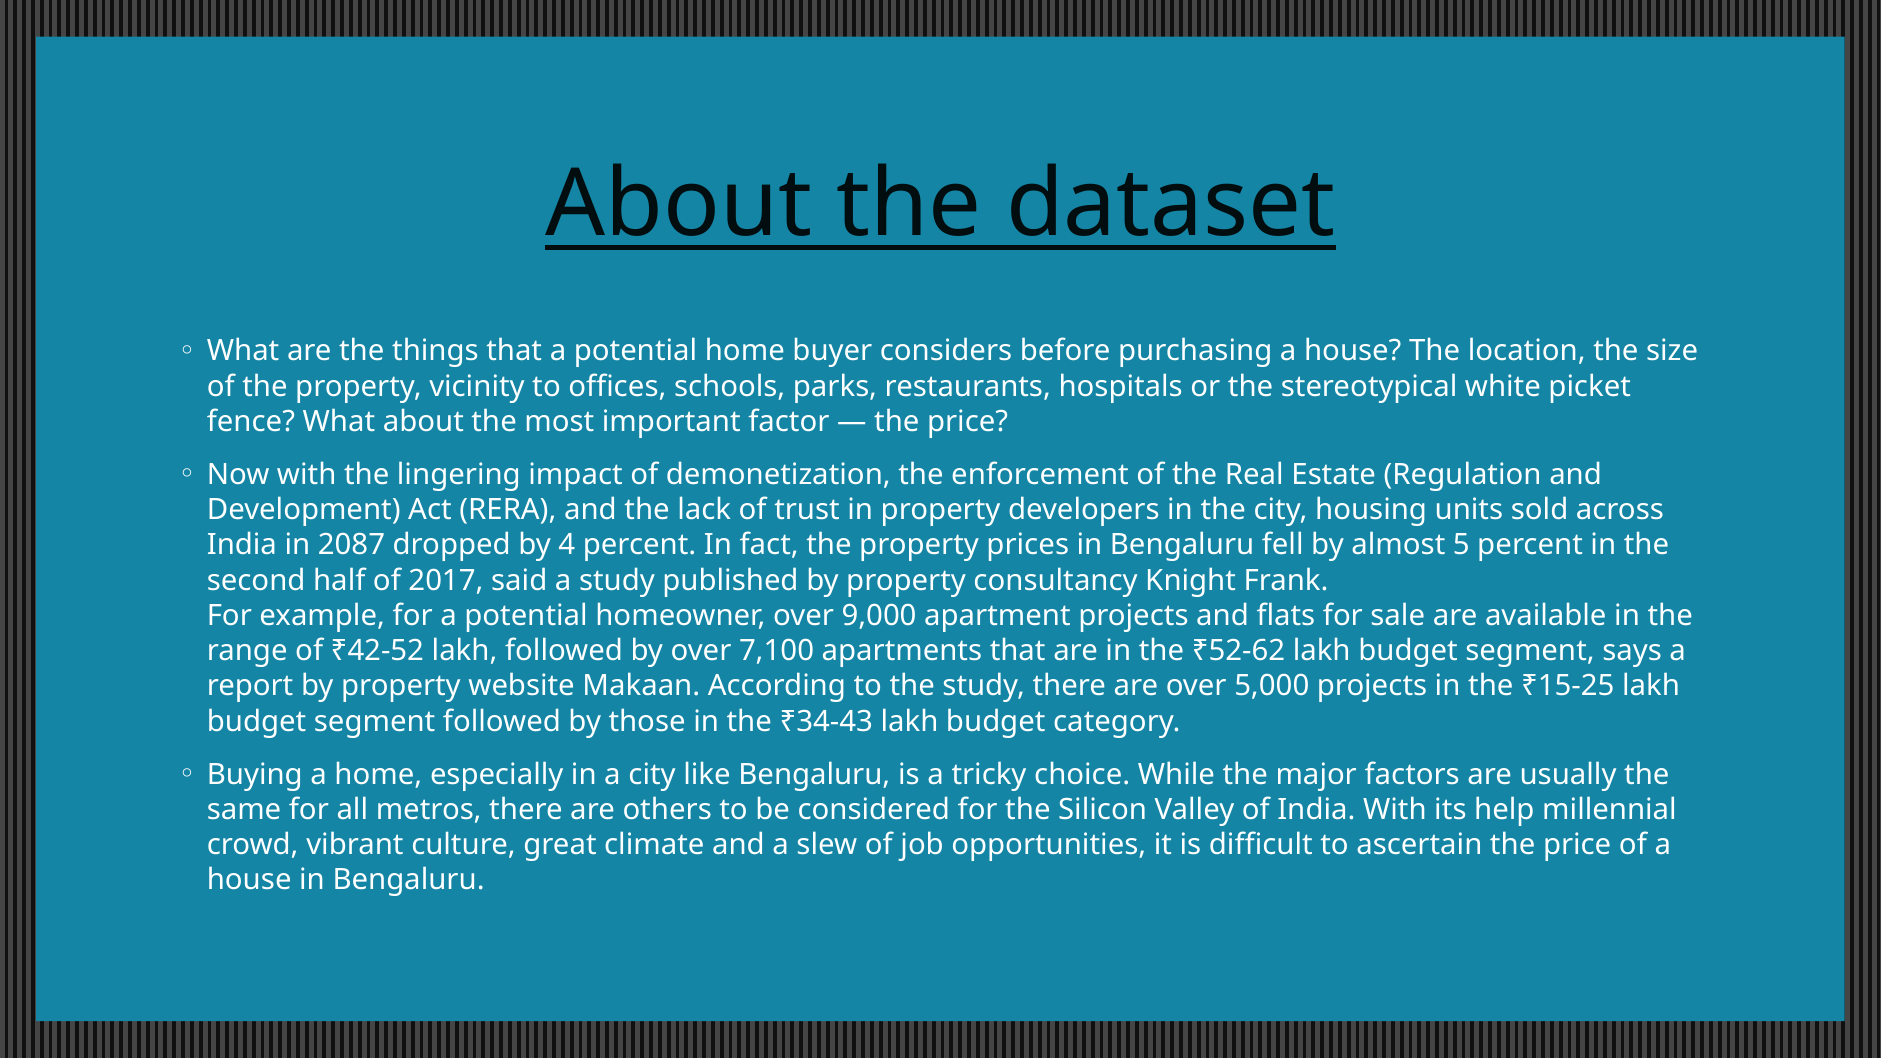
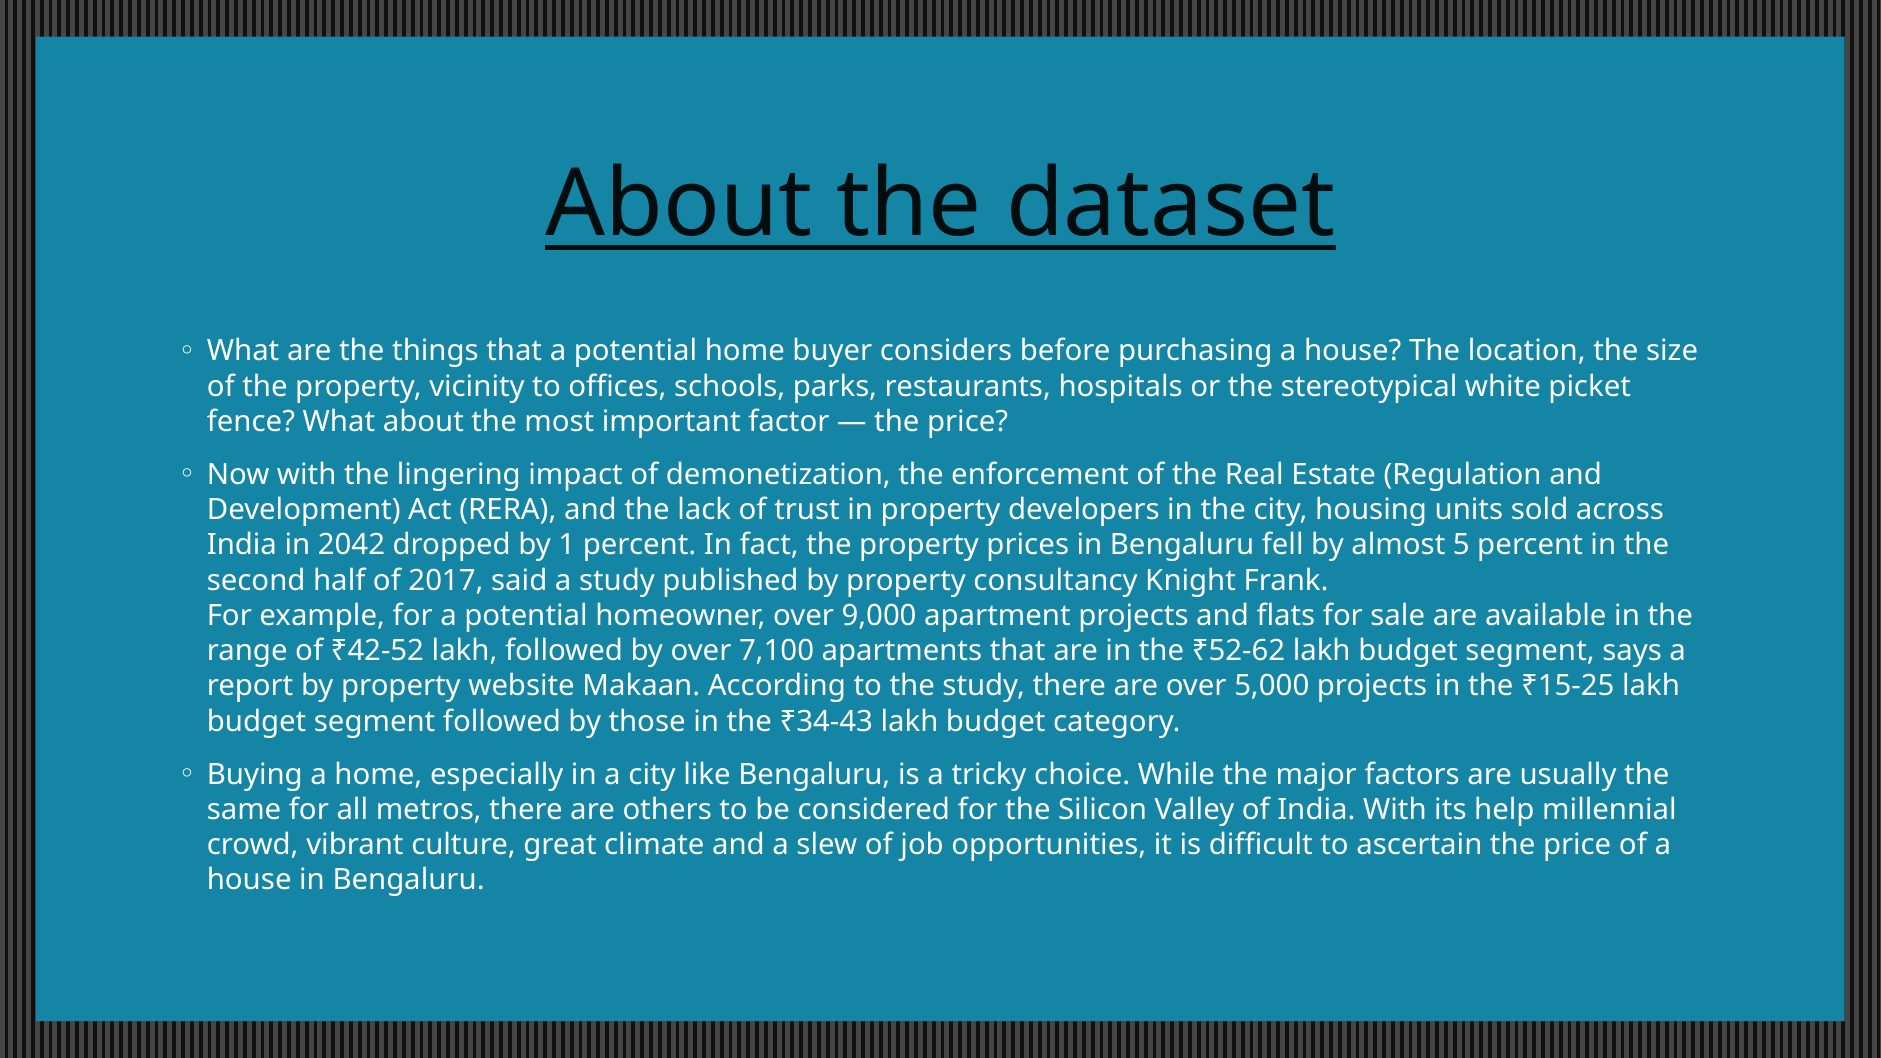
2087: 2087 -> 2042
4: 4 -> 1
